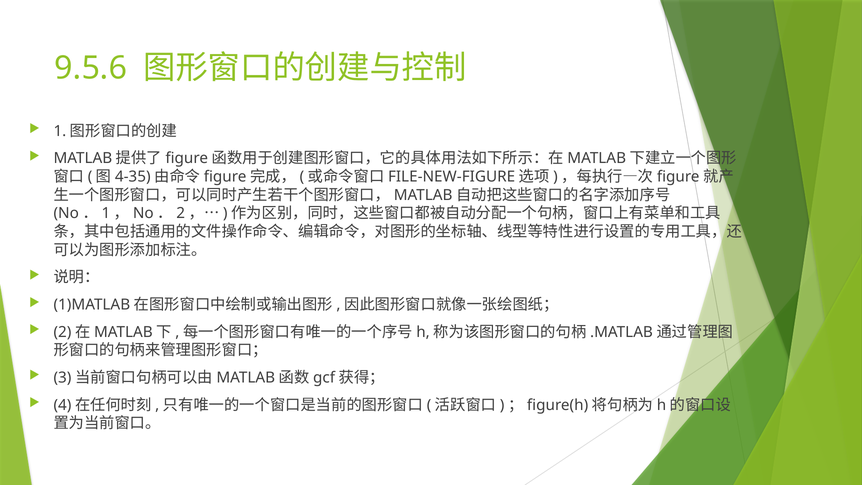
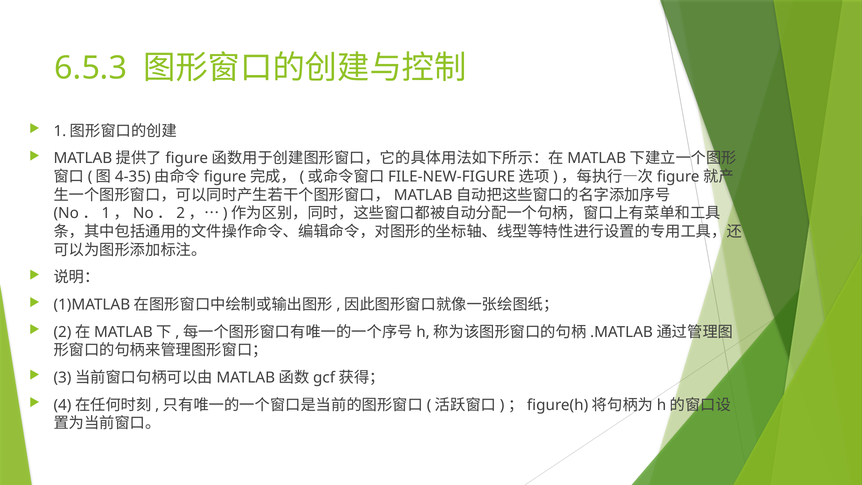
9.5.6: 9.5.6 -> 6.5.3
